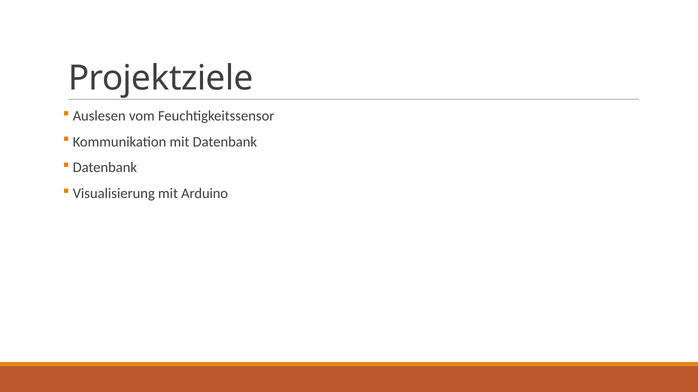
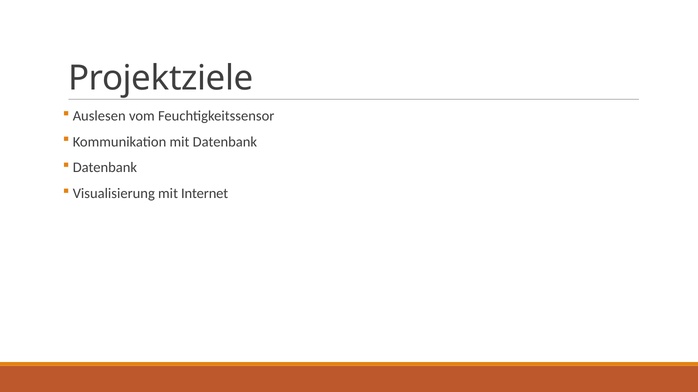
Arduino: Arduino -> Internet
